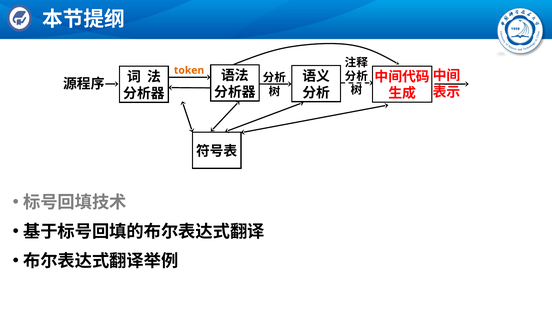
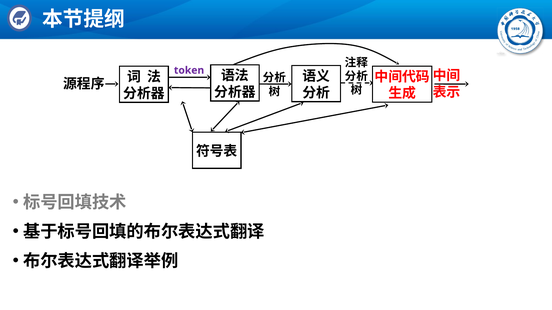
token colour: orange -> purple
